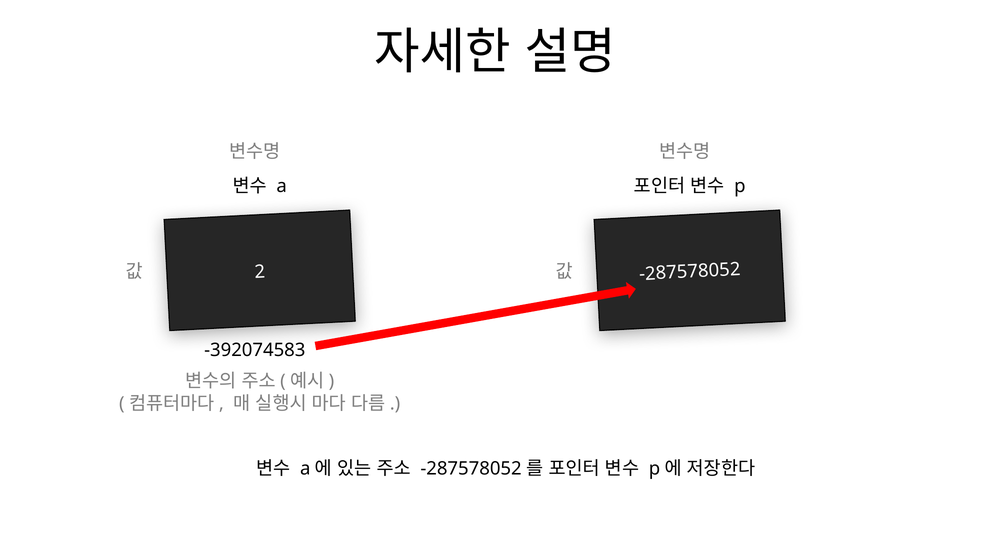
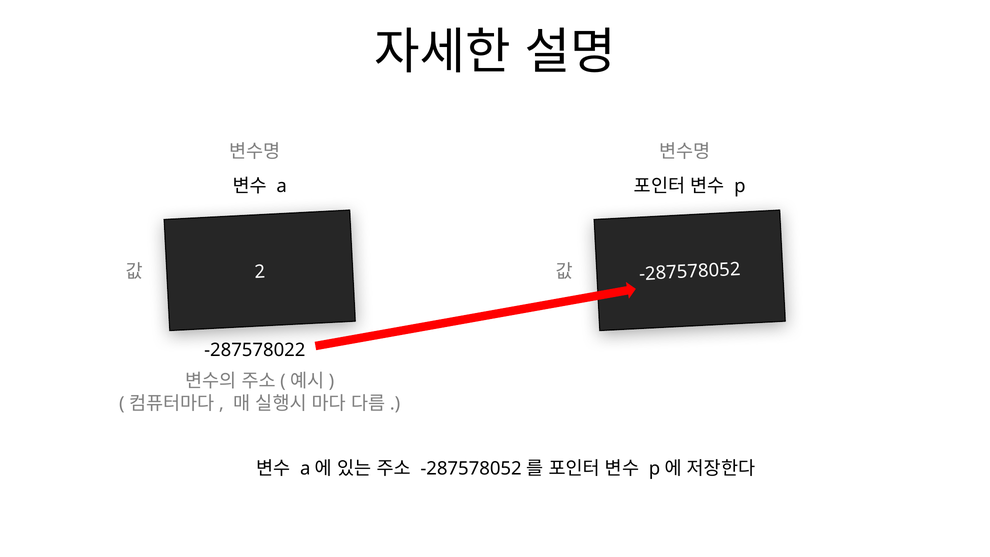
-392074583: -392074583 -> -287578022
